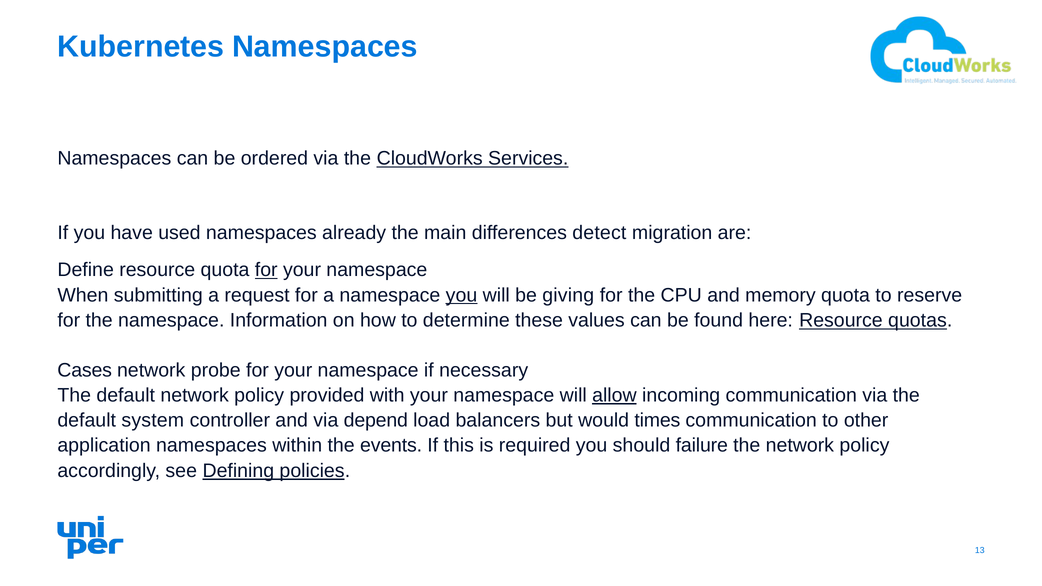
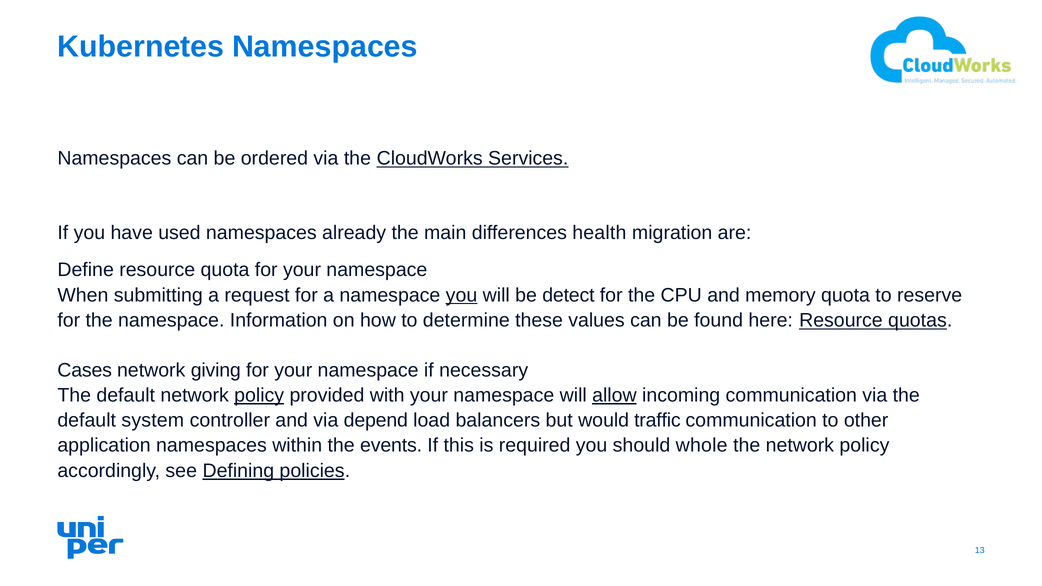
detect: detect -> health
for at (266, 270) underline: present -> none
giving: giving -> detect
probe: probe -> giving
policy at (259, 395) underline: none -> present
times: times -> traffic
failure: failure -> whole
